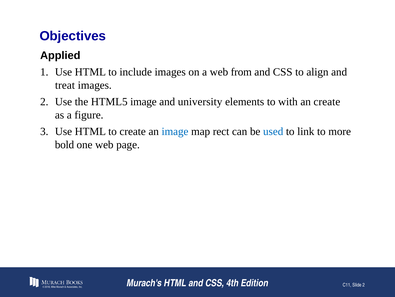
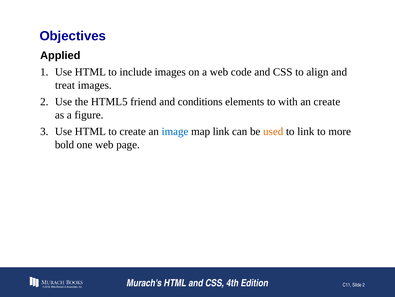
from: from -> code
HTML5 image: image -> friend
university: university -> conditions
map rect: rect -> link
used colour: blue -> orange
